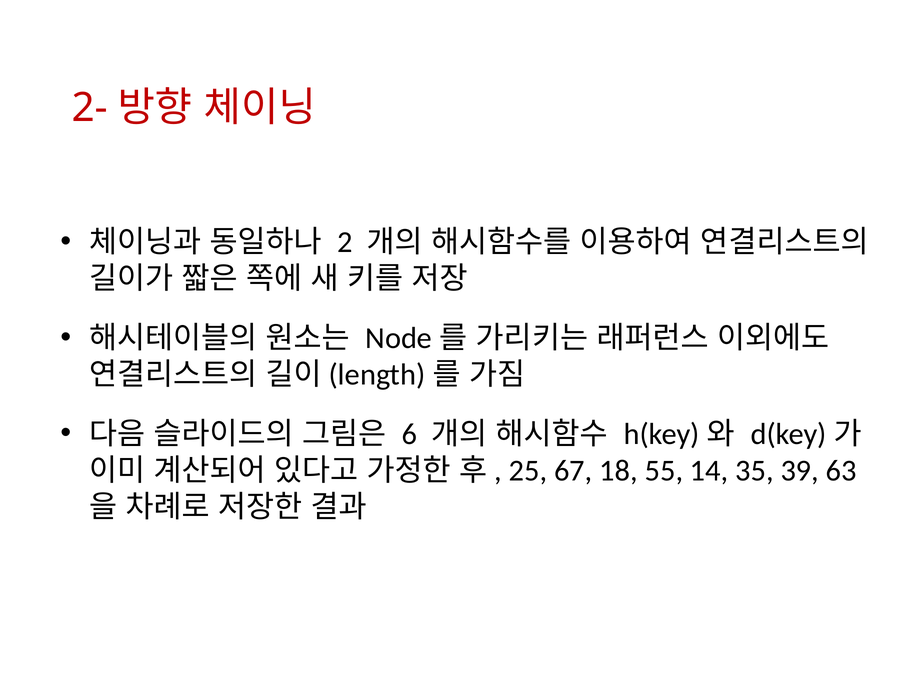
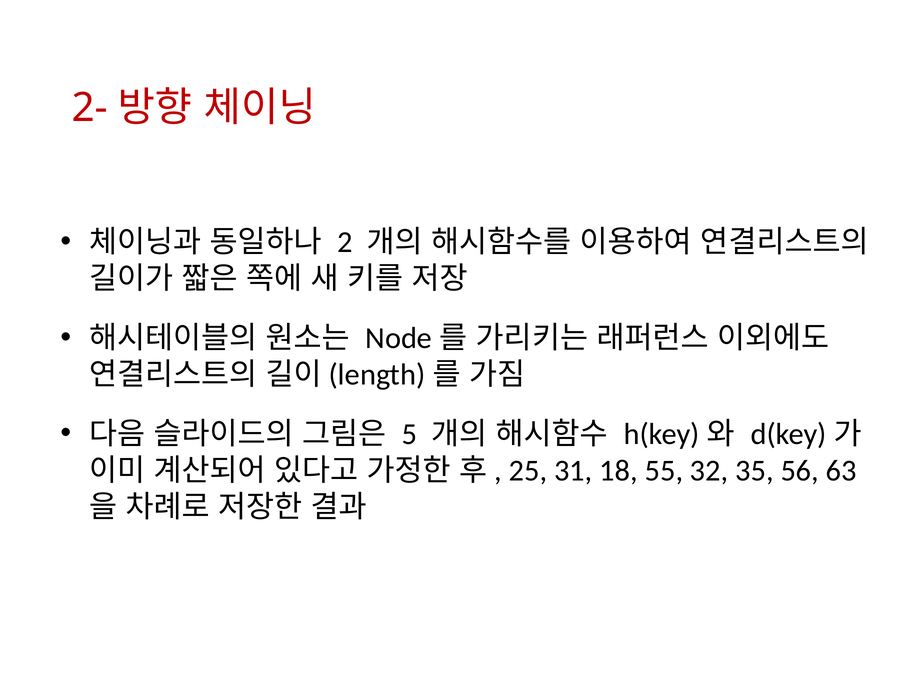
6: 6 -> 5
67: 67 -> 31
14: 14 -> 32
39: 39 -> 56
